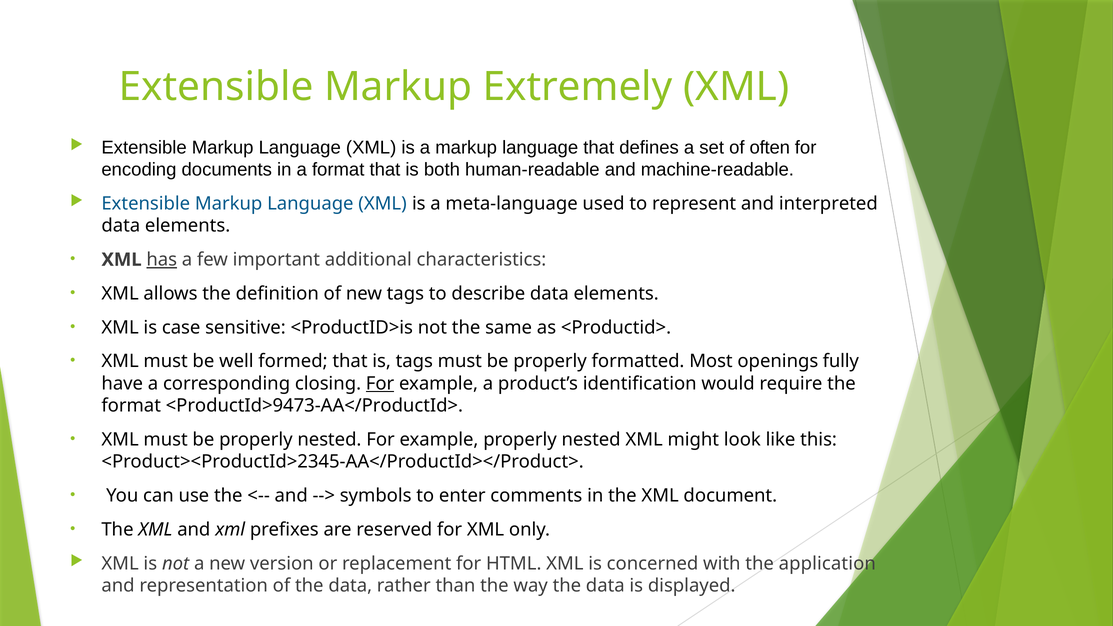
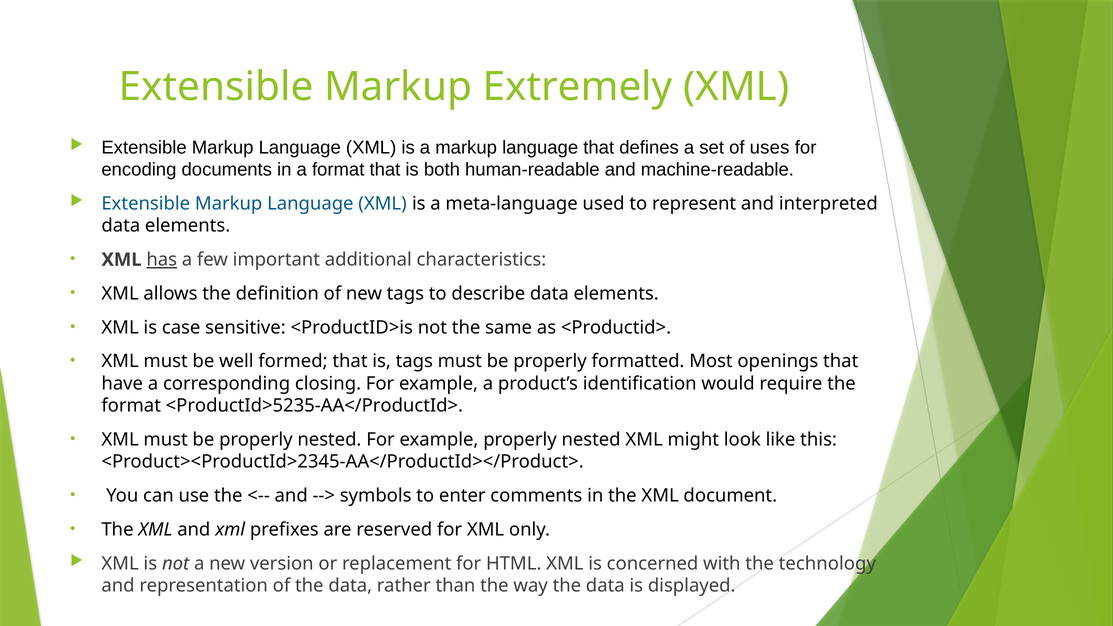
often: often -> uses
openings fully: fully -> that
For at (380, 384) underline: present -> none
<ProductId>9473-AA</ProductId>: <ProductId>9473-AA</ProductId> -> <ProductId>5235-AA</ProductId>
application: application -> technology
